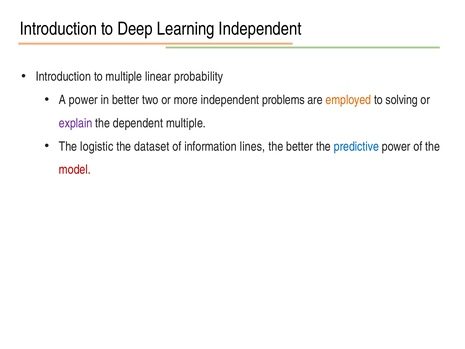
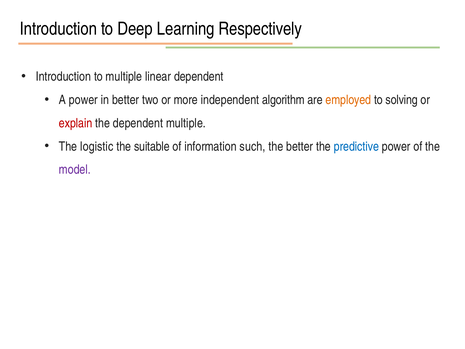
Learning Independent: Independent -> Respectively
linear probability: probability -> dependent
problems: problems -> algorithm
explain colour: purple -> red
dataset: dataset -> suitable
lines: lines -> such
model colour: red -> purple
